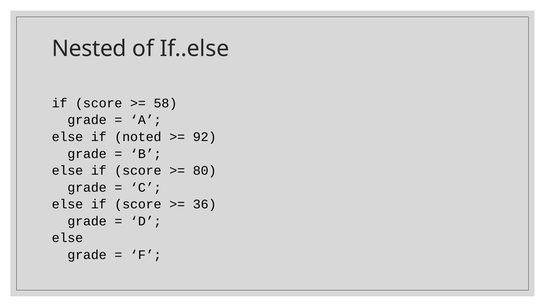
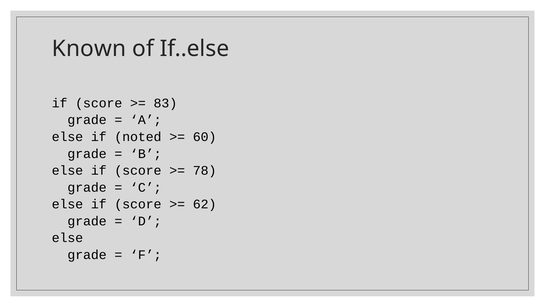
Nested: Nested -> Known
58: 58 -> 83
92: 92 -> 60
80: 80 -> 78
36: 36 -> 62
